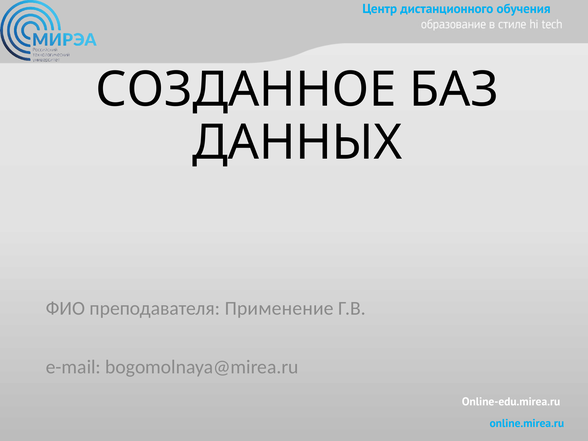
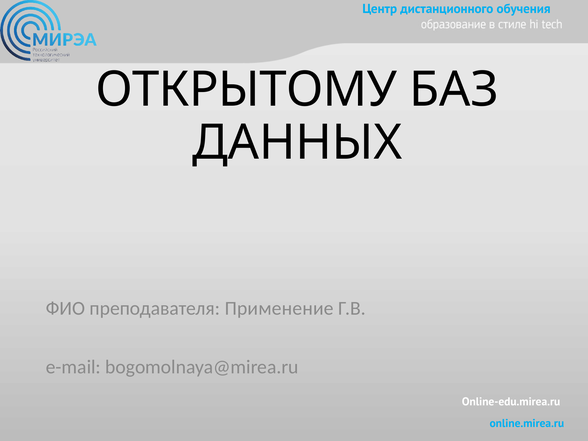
СОЗДАННОЕ: СОЗДАННОЕ -> ОТКРЫТОМУ
